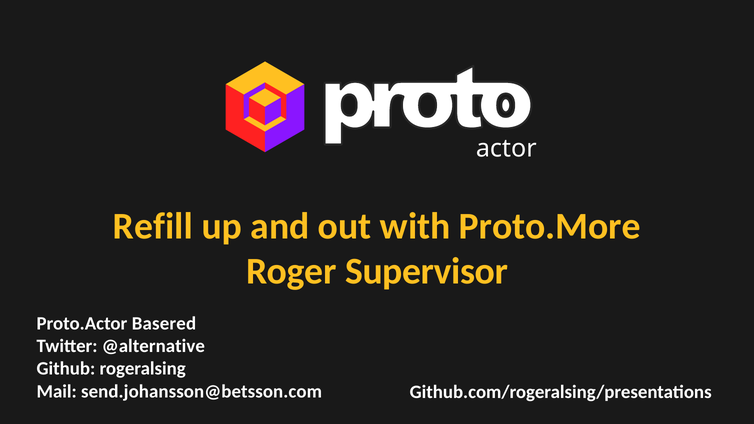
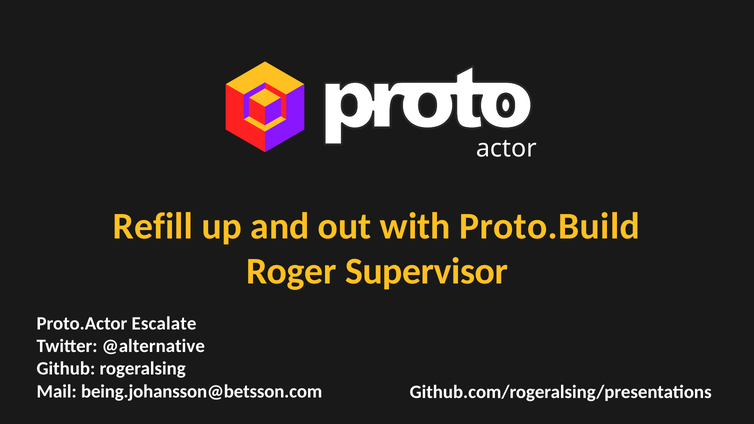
Proto.More: Proto.More -> Proto.Build
Basered: Basered -> Escalate
send.johansson@betsson.com: send.johansson@betsson.com -> being.johansson@betsson.com
